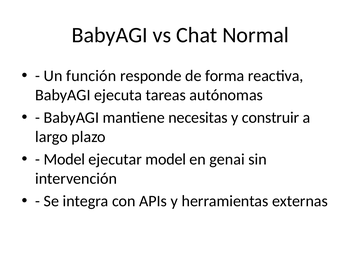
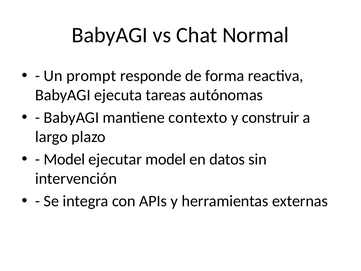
función: función -> prompt
necesitas: necesitas -> contexto
genai: genai -> datos
